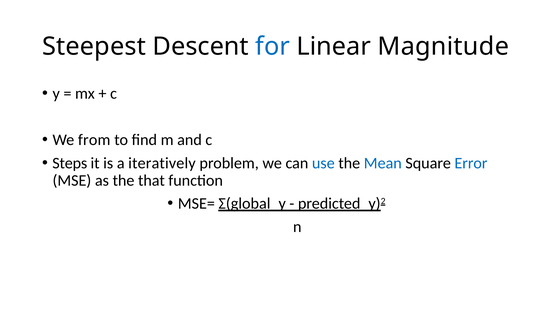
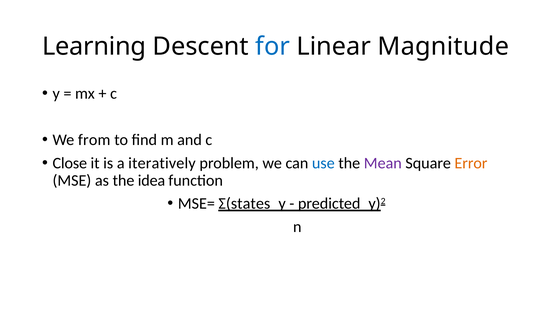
Steepest: Steepest -> Learning
Steps: Steps -> Close
Mean colour: blue -> purple
Error colour: blue -> orange
that: that -> idea
Σ(global_y: Σ(global_y -> Σ(states_y
